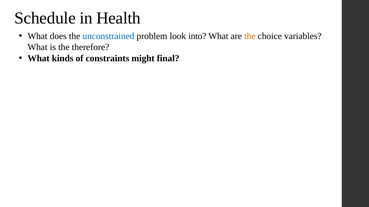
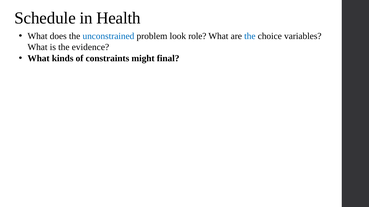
into: into -> role
the at (250, 36) colour: orange -> blue
therefore: therefore -> evidence
